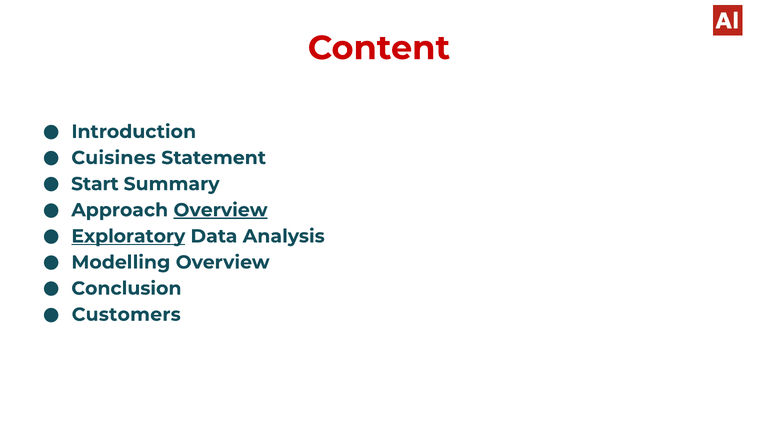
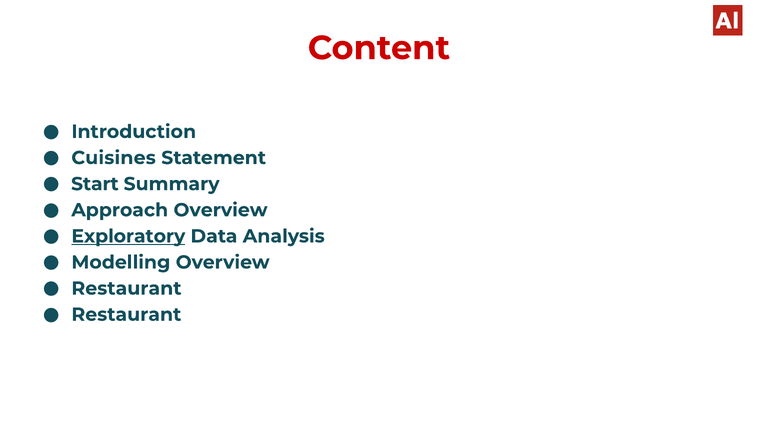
Overview at (221, 210) underline: present -> none
Conclusion at (126, 289): Conclusion -> Restaurant
Customers at (126, 315): Customers -> Restaurant
